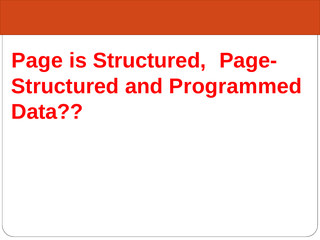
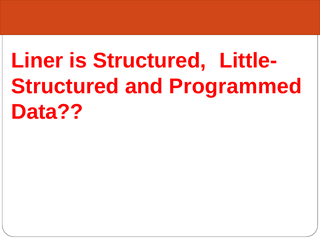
Page: Page -> Liner
Page-: Page- -> Little-
